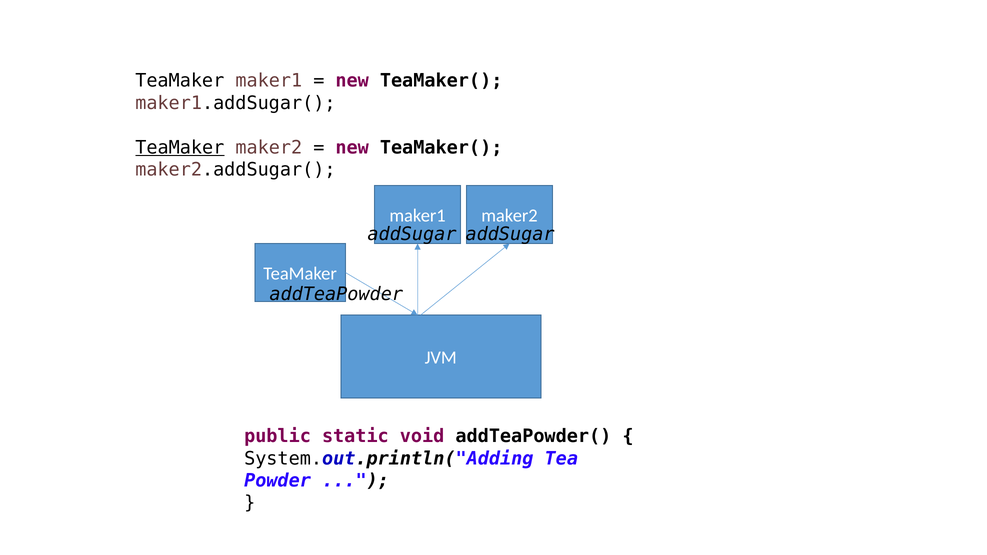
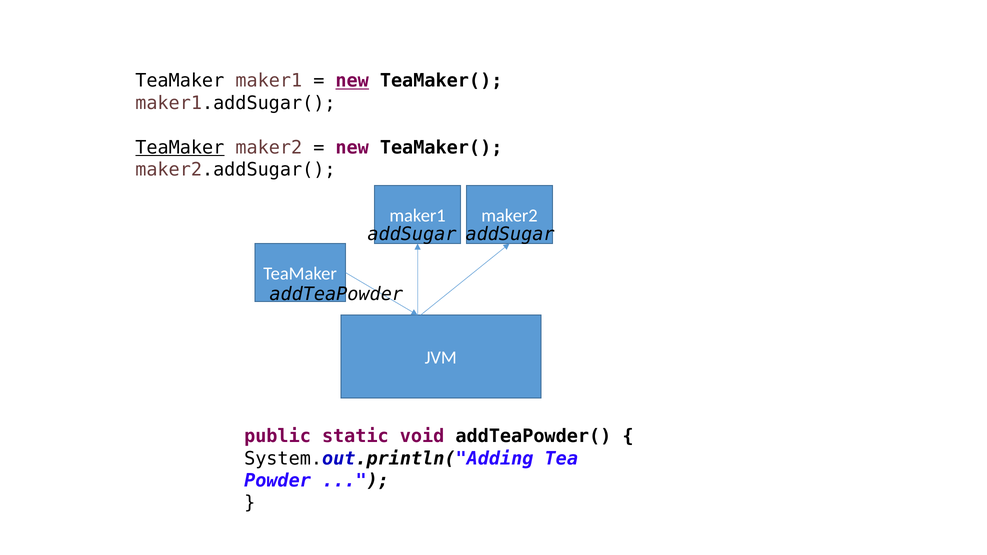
new at (352, 81) underline: none -> present
